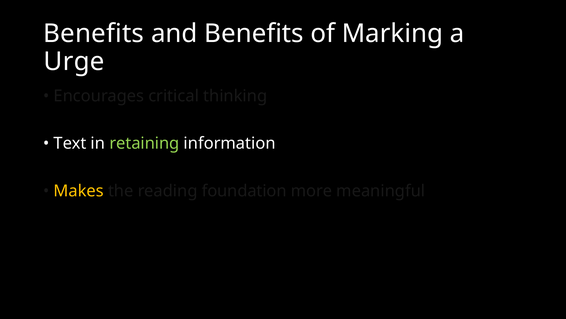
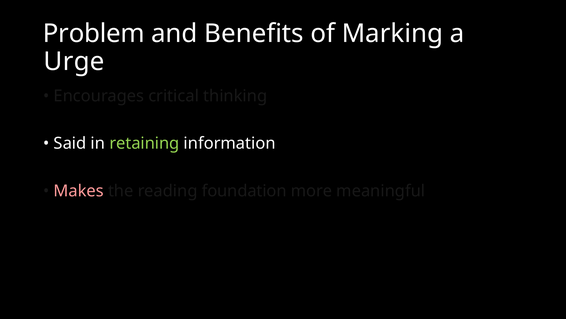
Benefits at (94, 34): Benefits -> Problem
Text: Text -> Said
Makes colour: yellow -> pink
